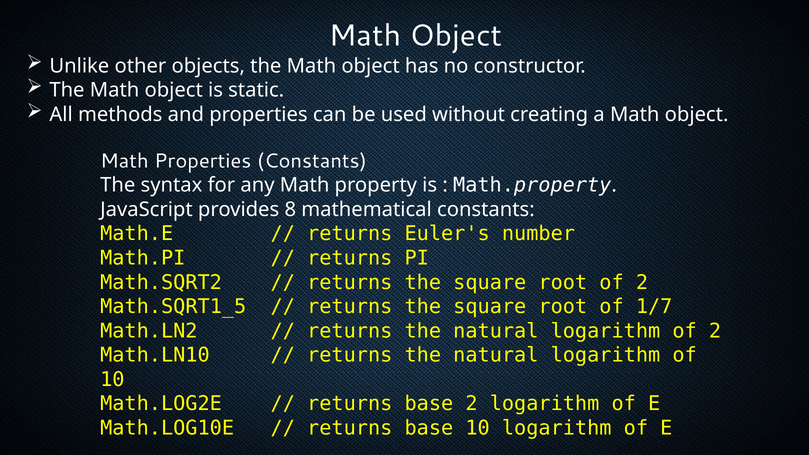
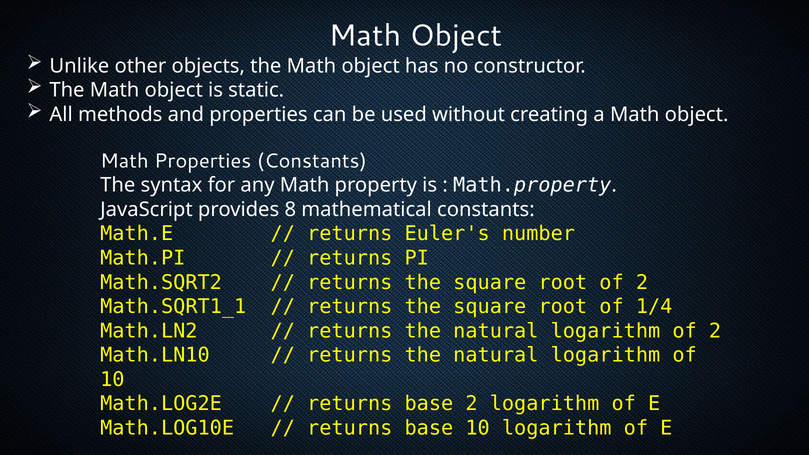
Math.SQRT1_5: Math.SQRT1_5 -> Math.SQRT1_1
1/7: 1/7 -> 1/4
